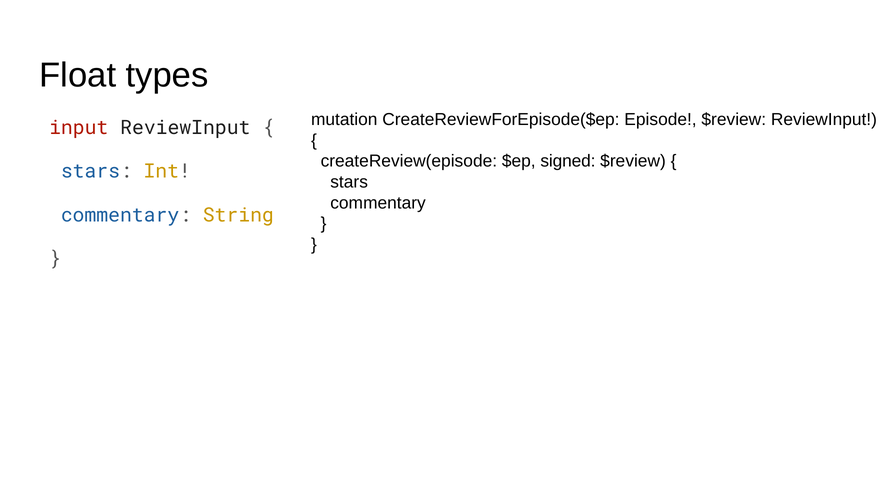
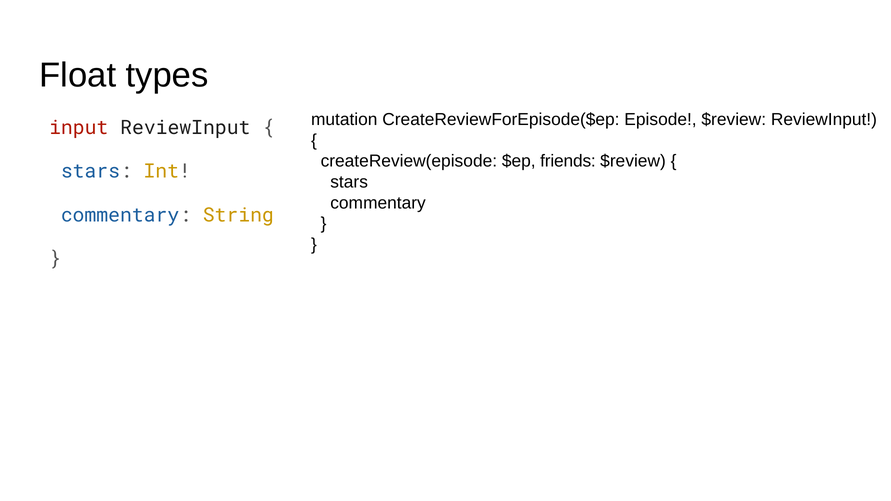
signed: signed -> friends
